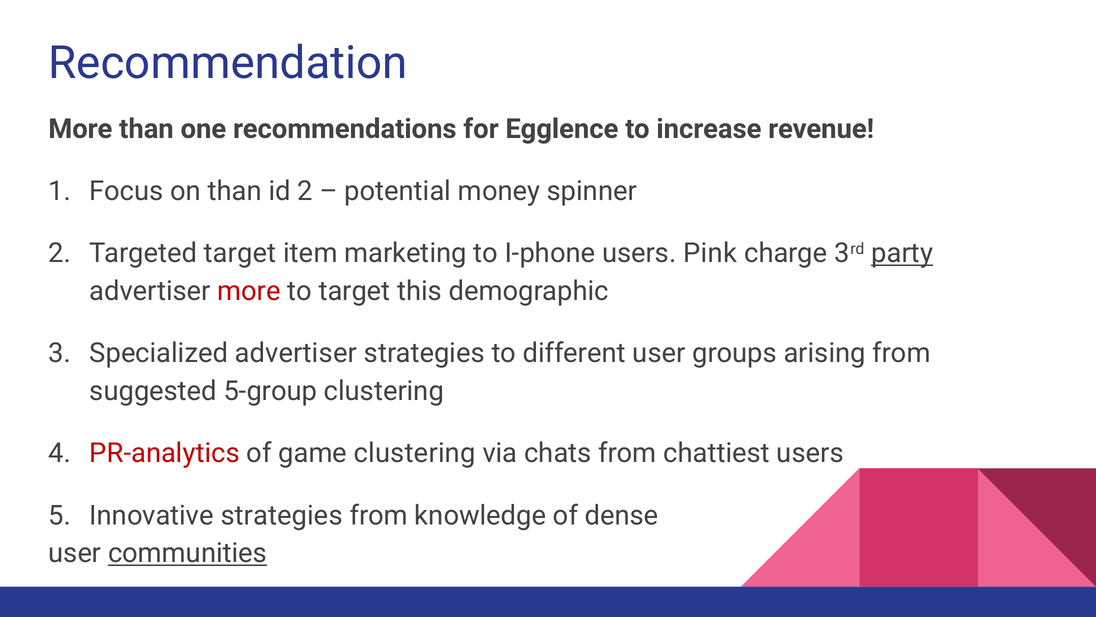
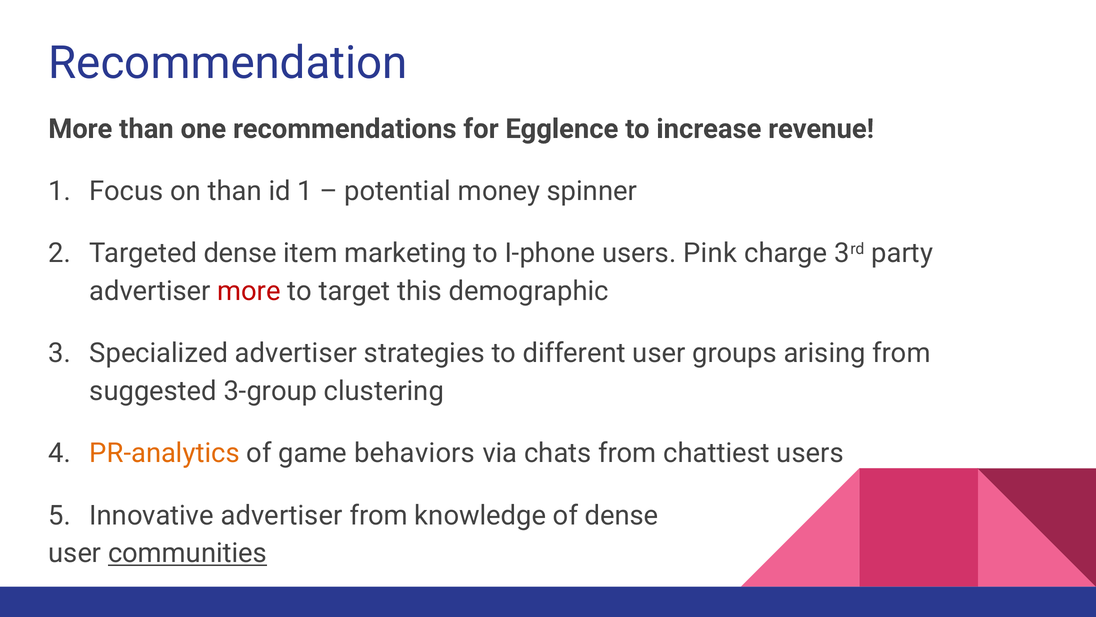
id 2: 2 -> 1
Targeted target: target -> dense
party underline: present -> none
5-group: 5-group -> 3-group
PR-analytics colour: red -> orange
game clustering: clustering -> behaviors
Innovative strategies: strategies -> advertiser
